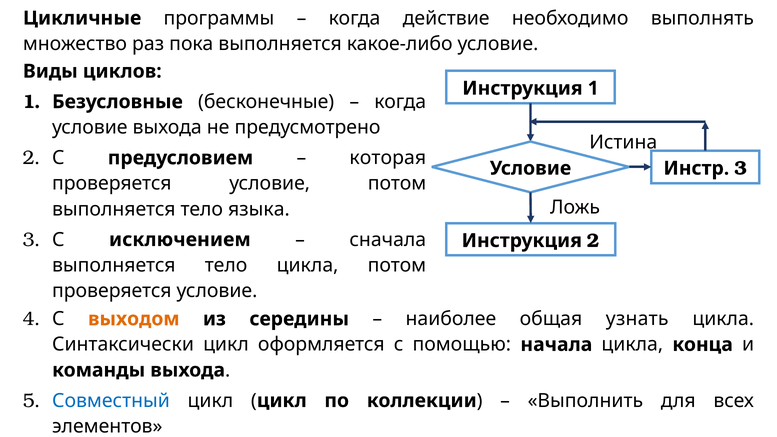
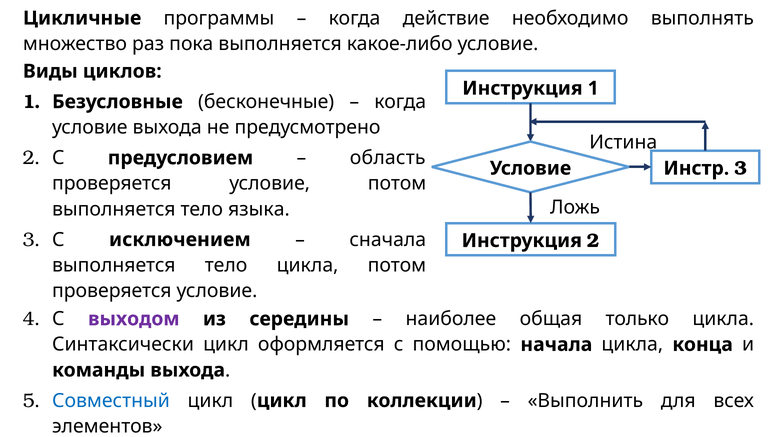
которая: которая -> область
выходом colour: orange -> purple
узнать: узнать -> только
